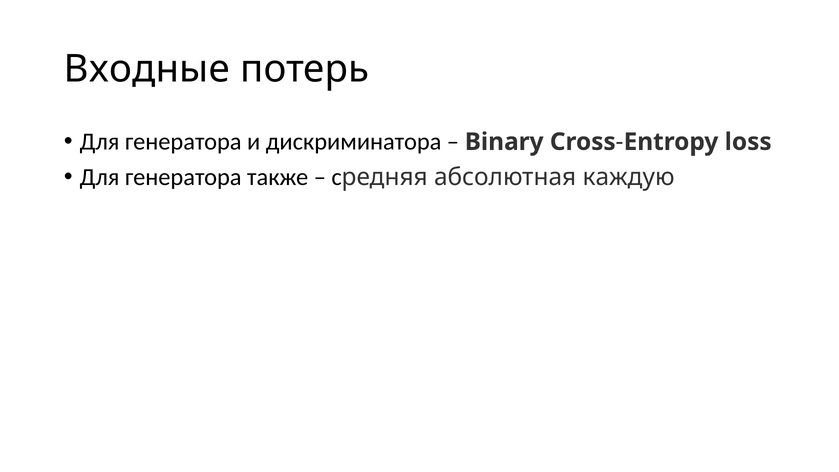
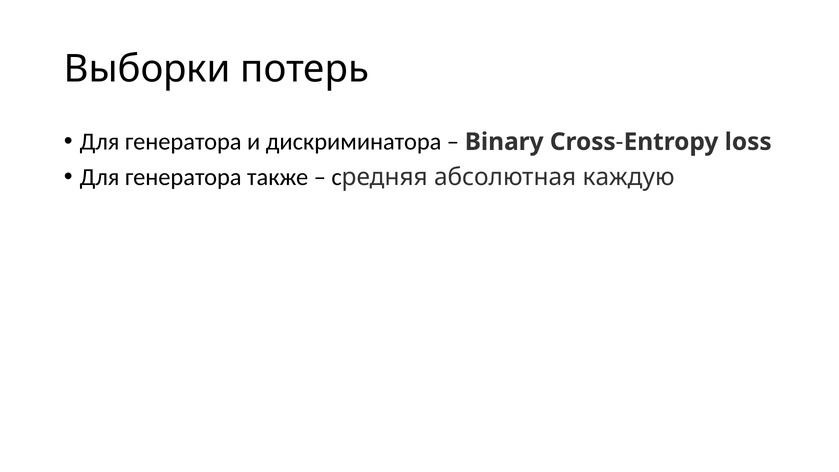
Входные: Входные -> Выборки
